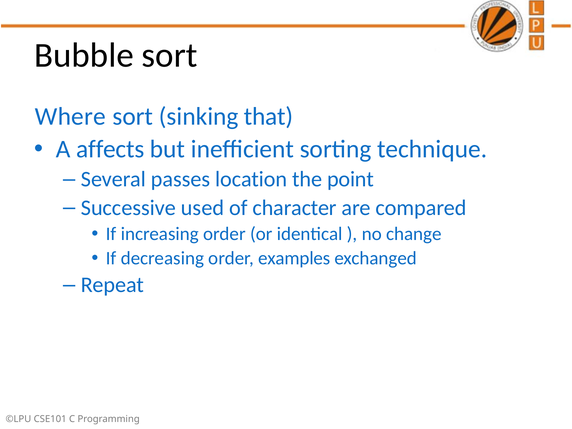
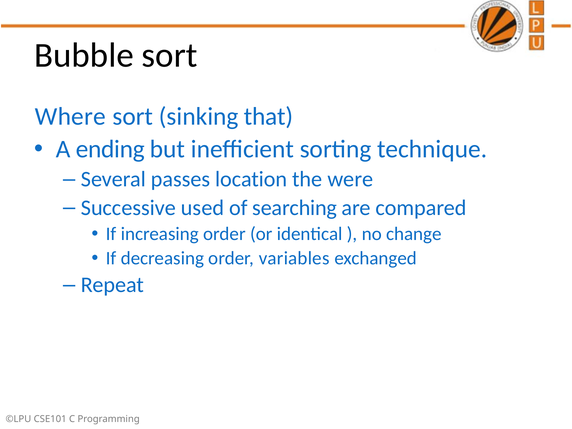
affects: affects -> ending
point: point -> were
character: character -> searching
examples: examples -> variables
